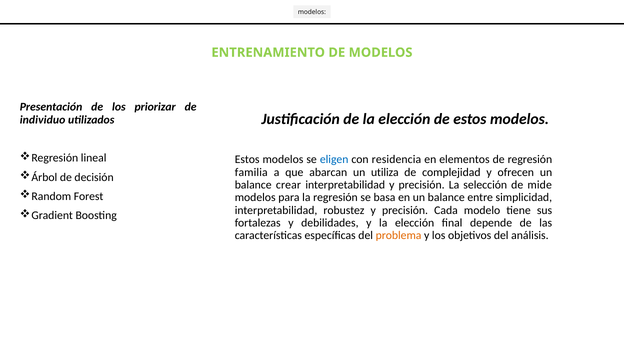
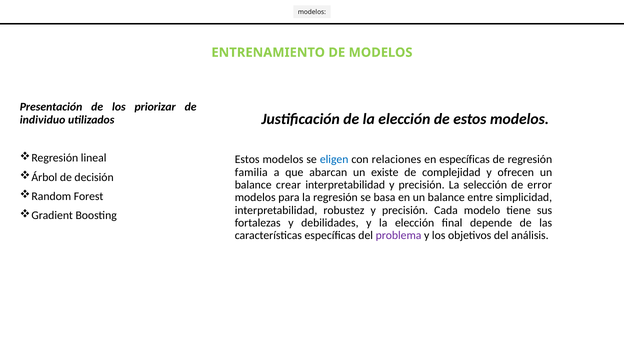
residencia: residencia -> relaciones
en elementos: elementos -> específicas
utiliza: utiliza -> existe
mide: mide -> error
problema colour: orange -> purple
